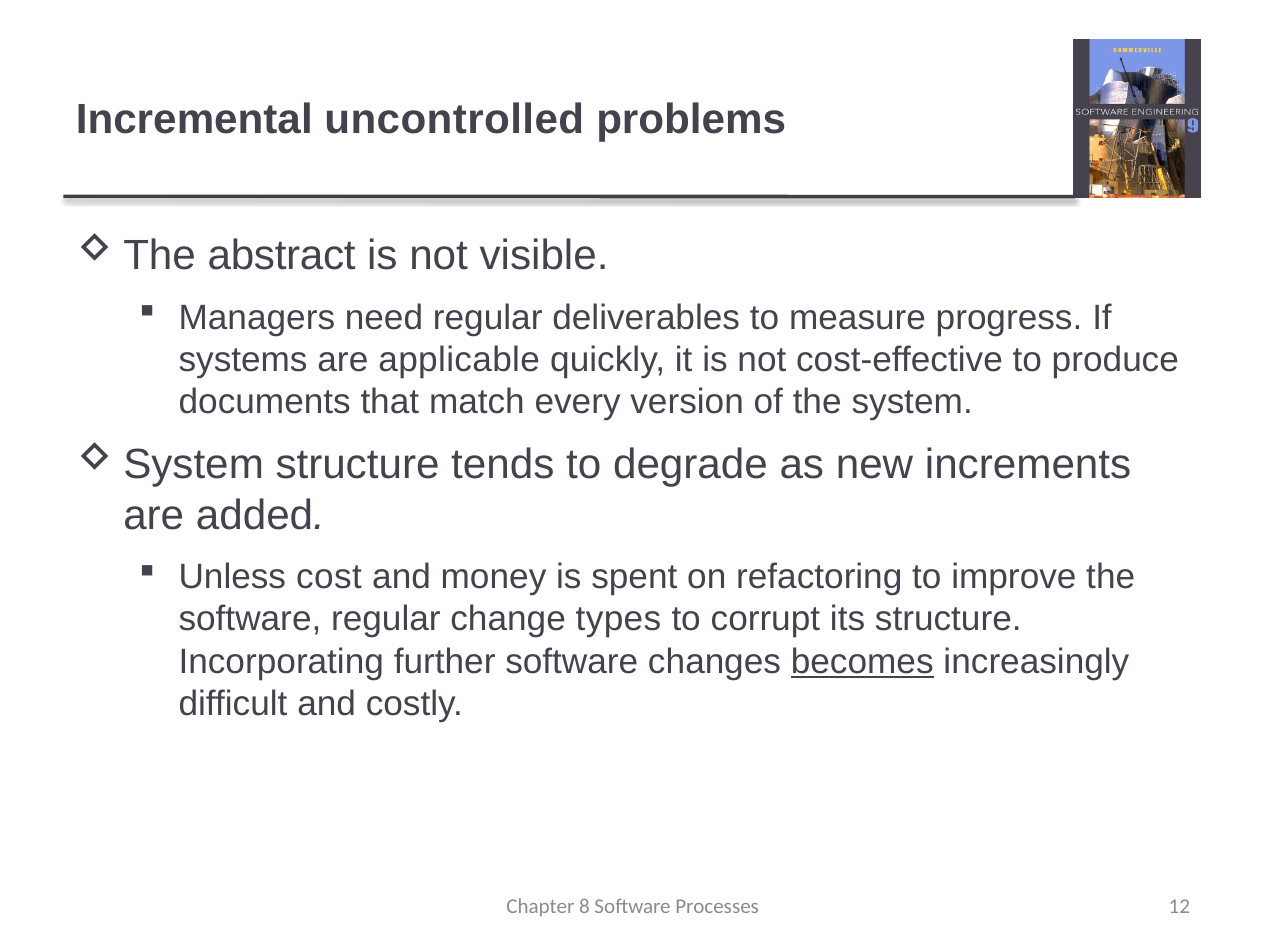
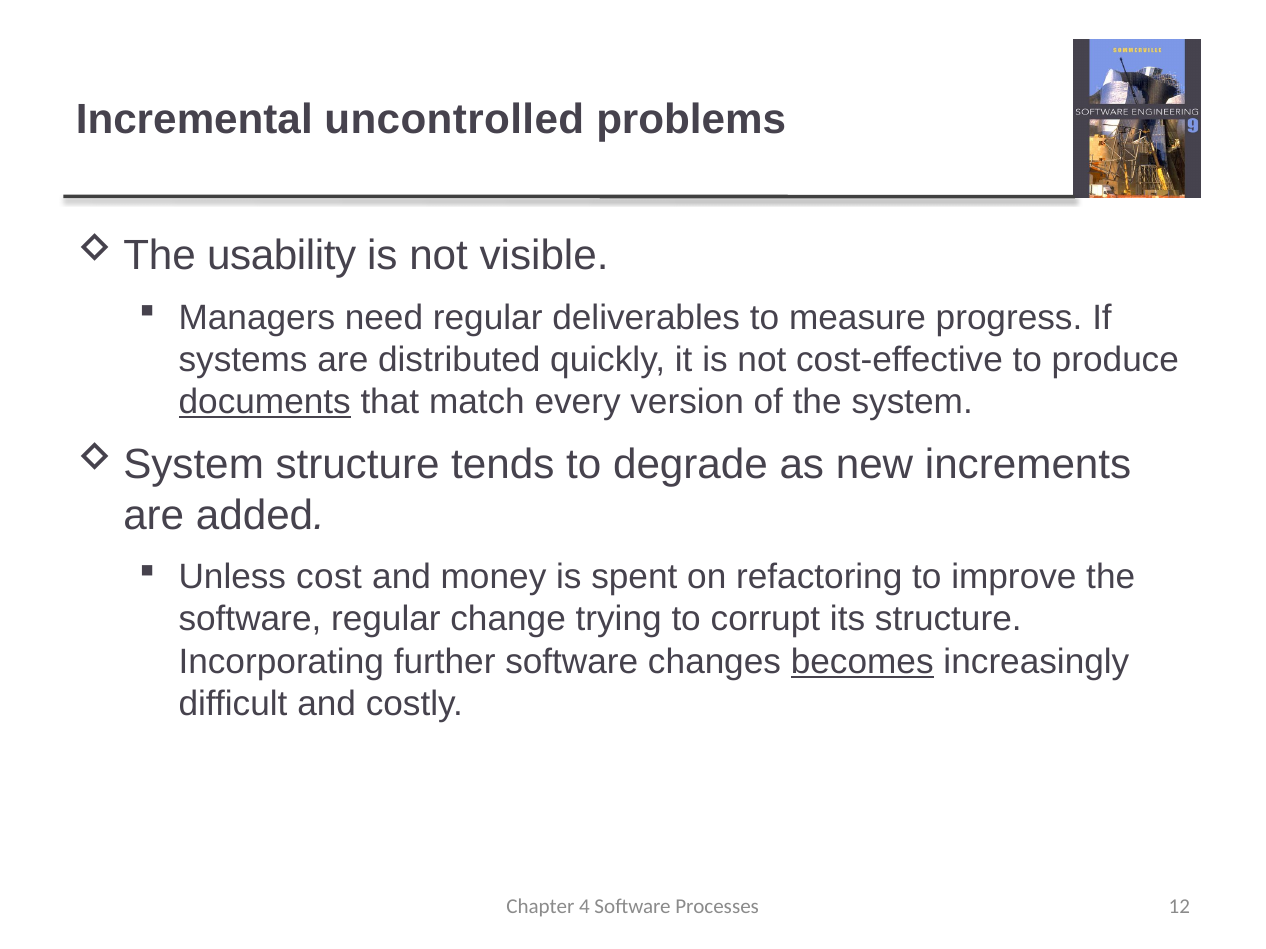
abstract: abstract -> usability
applicable: applicable -> distributed
documents underline: none -> present
types: types -> trying
8: 8 -> 4
